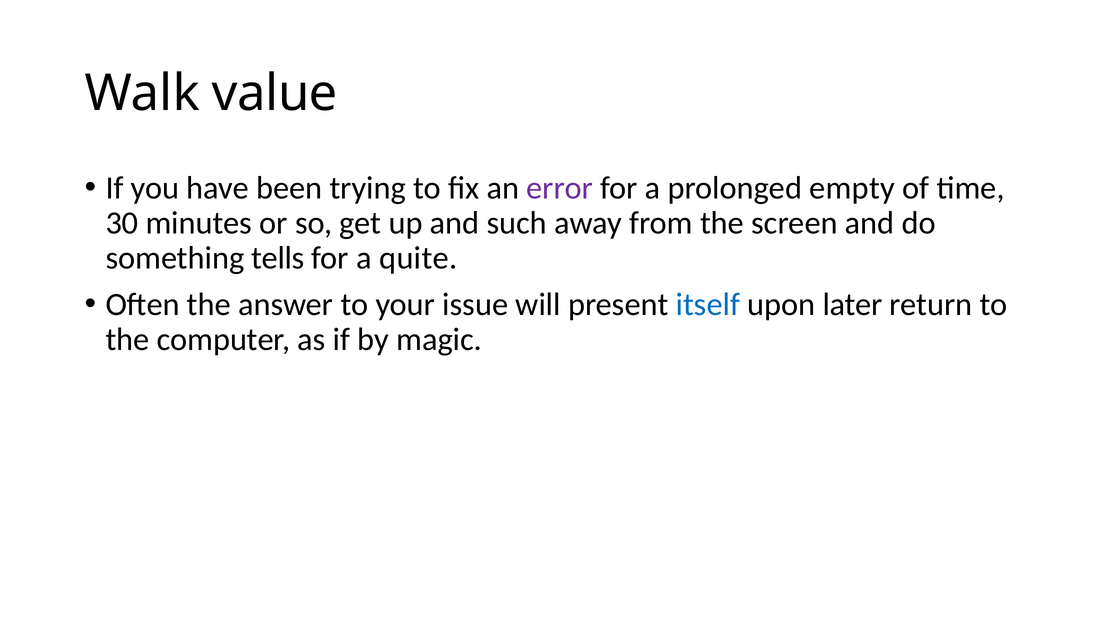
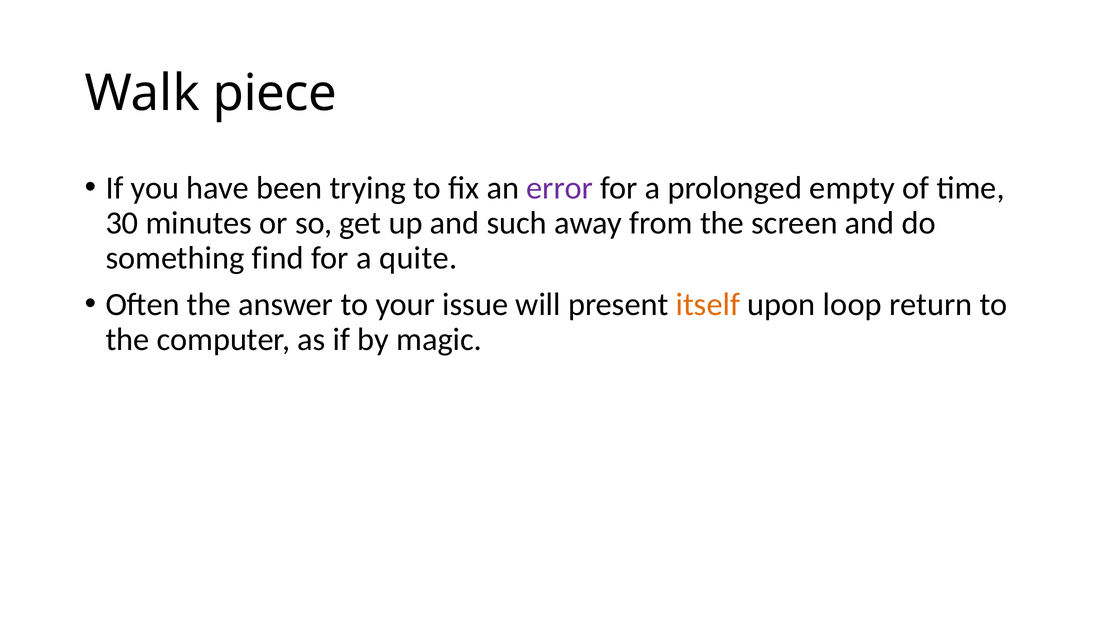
value: value -> piece
tells: tells -> find
itself colour: blue -> orange
later: later -> loop
